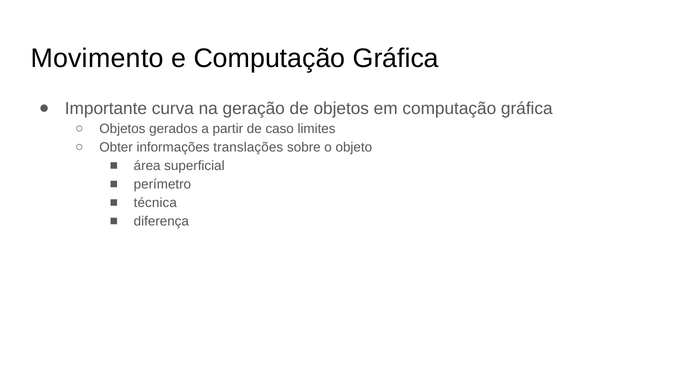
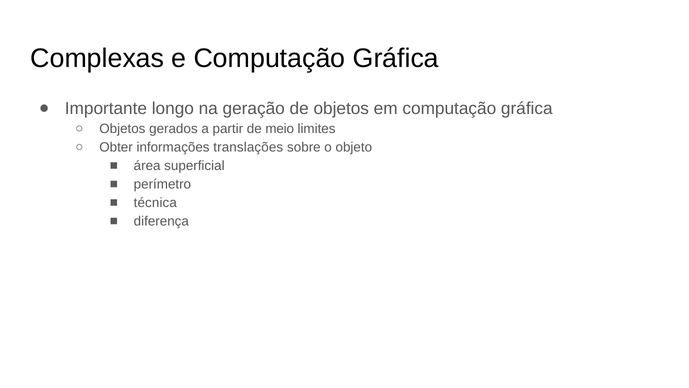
Movimento: Movimento -> Complexas
curva: curva -> longo
caso: caso -> meio
